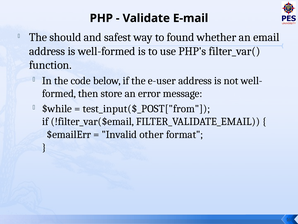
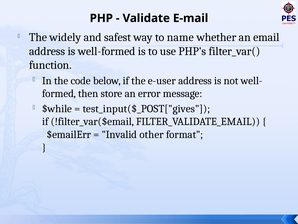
should: should -> widely
found: found -> name
test_input($_POST["from: test_input($_POST["from -> test_input($_POST["gives
